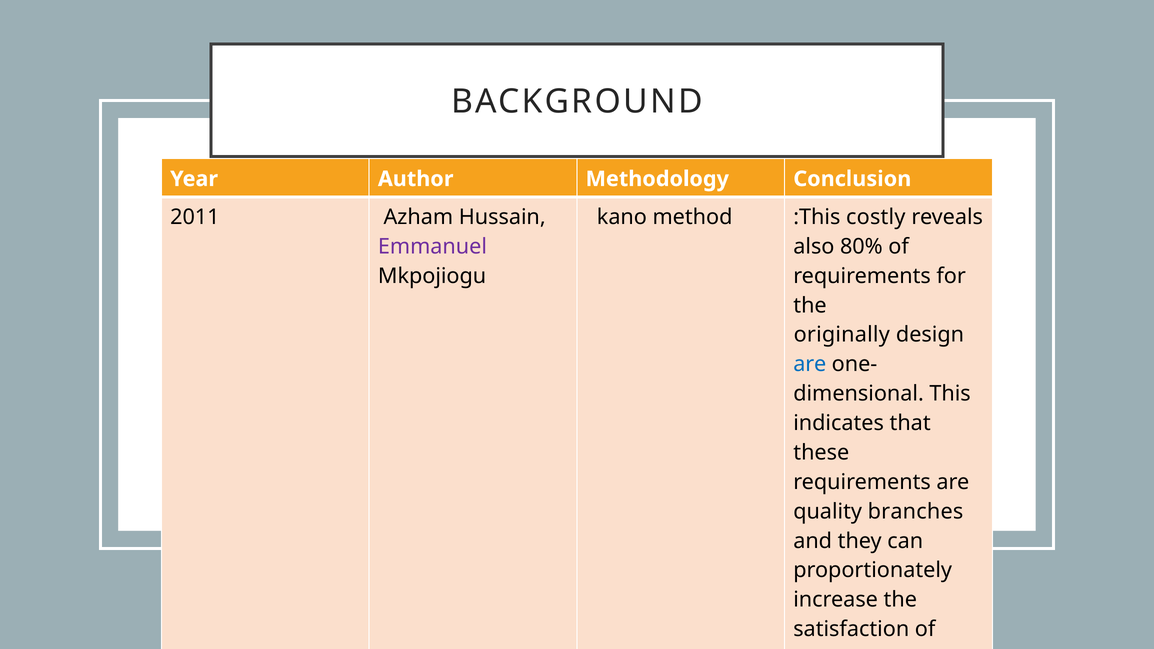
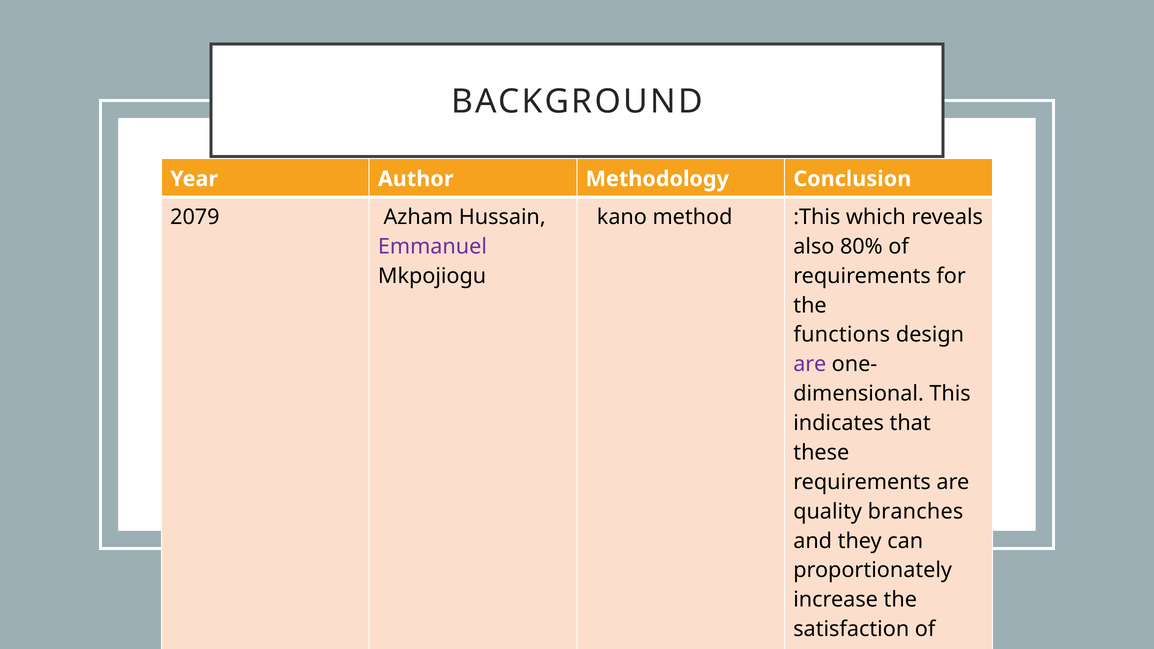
2011: 2011 -> 2079
costly: costly -> which
originally: originally -> functions
are at (810, 364) colour: blue -> purple
